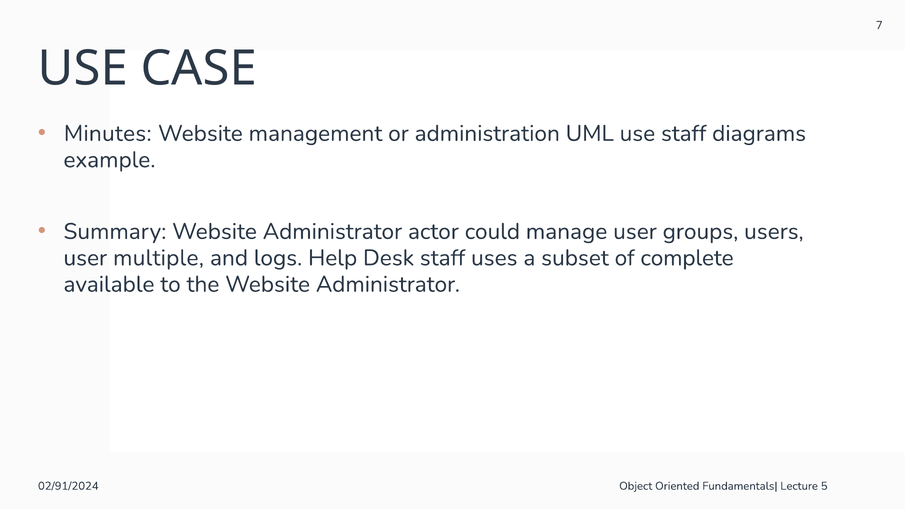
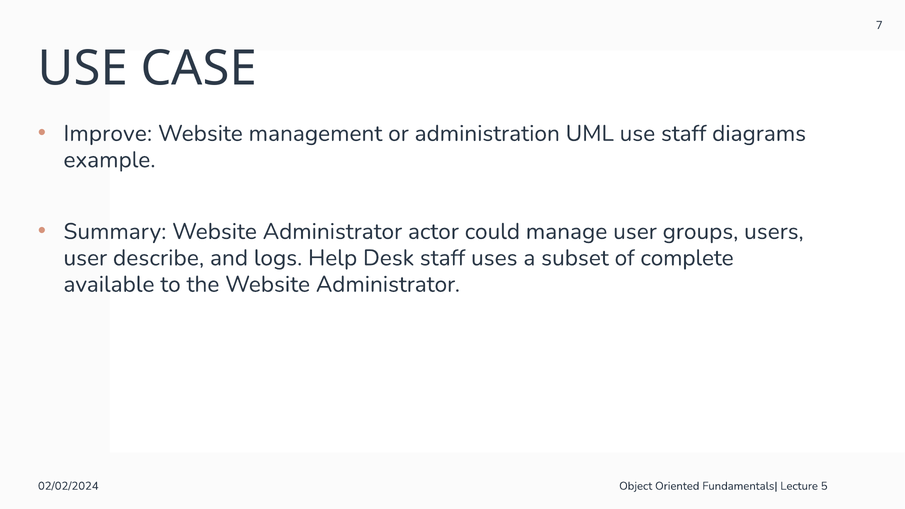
Minutes: Minutes -> Improve
multiple: multiple -> describe
02/91/2024: 02/91/2024 -> 02/02/2024
